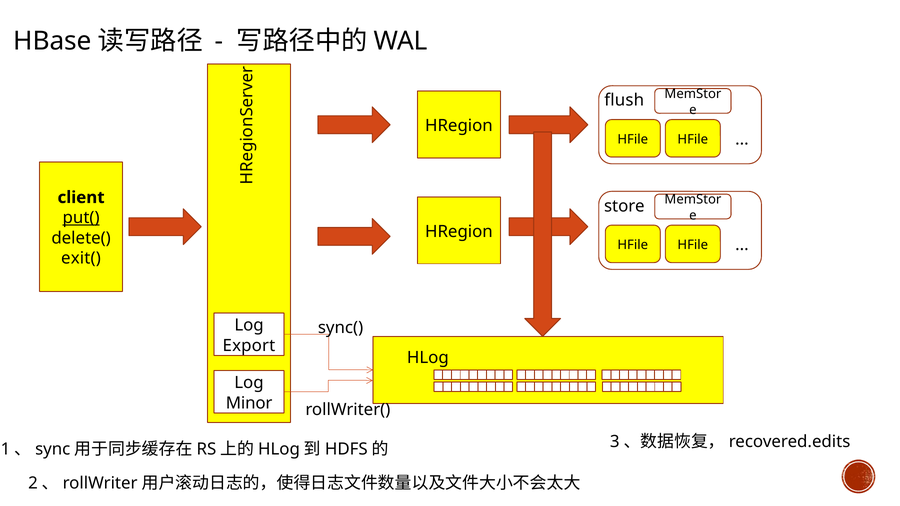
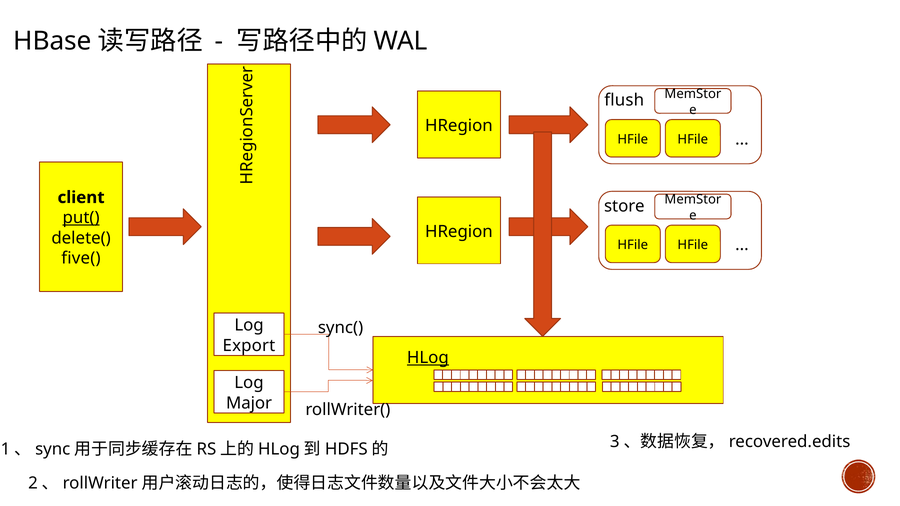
exit(: exit( -> five(
HLog underline: none -> present
Minor: Minor -> Major
